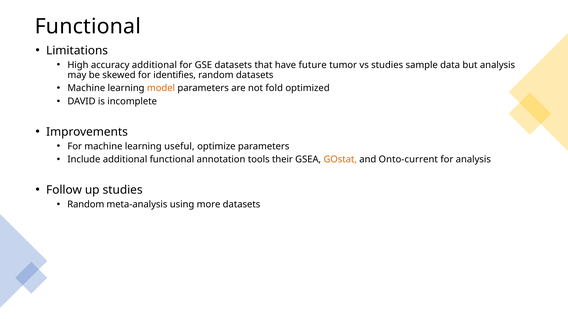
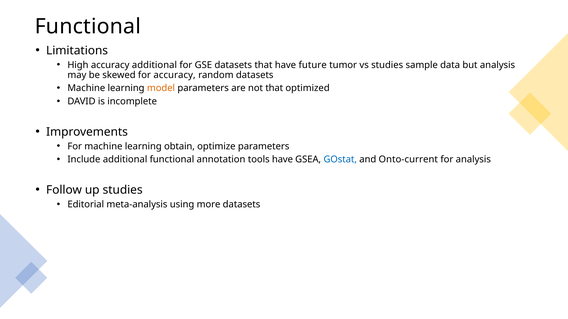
for identifies: identifies -> accuracy
not fold: fold -> that
useful: useful -> obtain
tools their: their -> have
GOstat colour: orange -> blue
Random at (86, 205): Random -> Editorial
